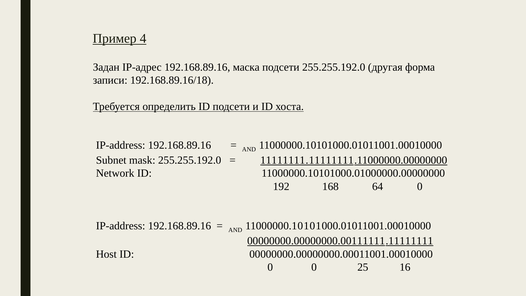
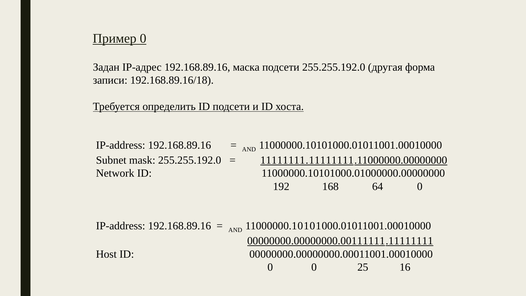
Пример 4: 4 -> 0
